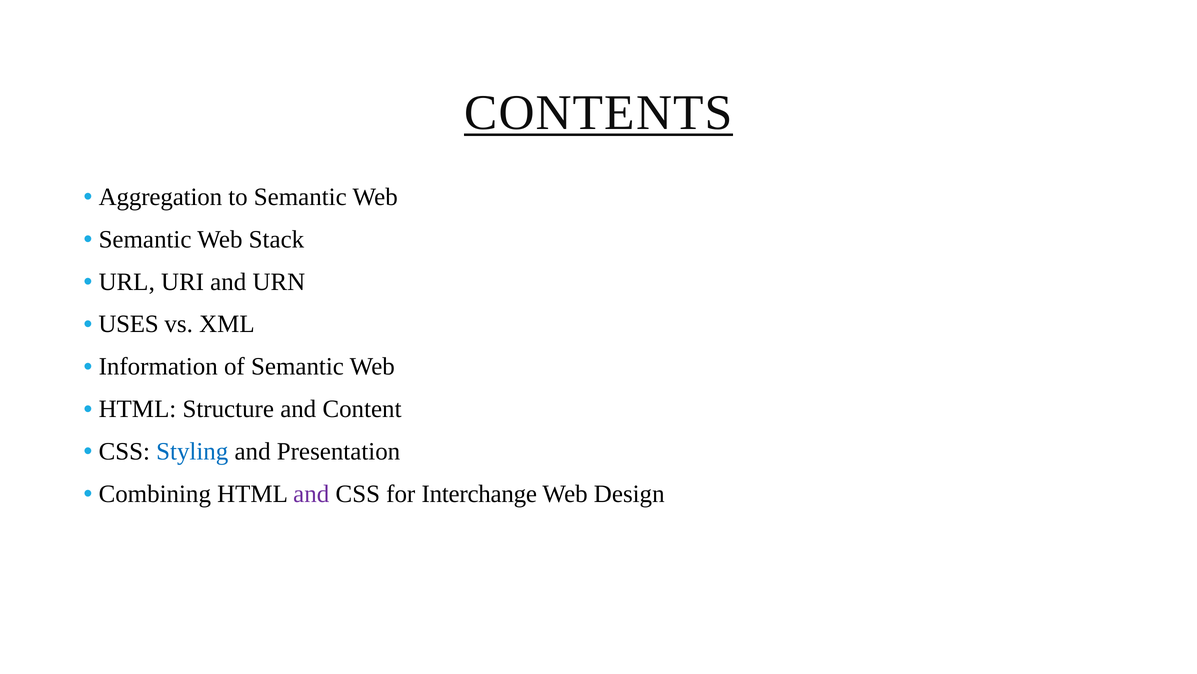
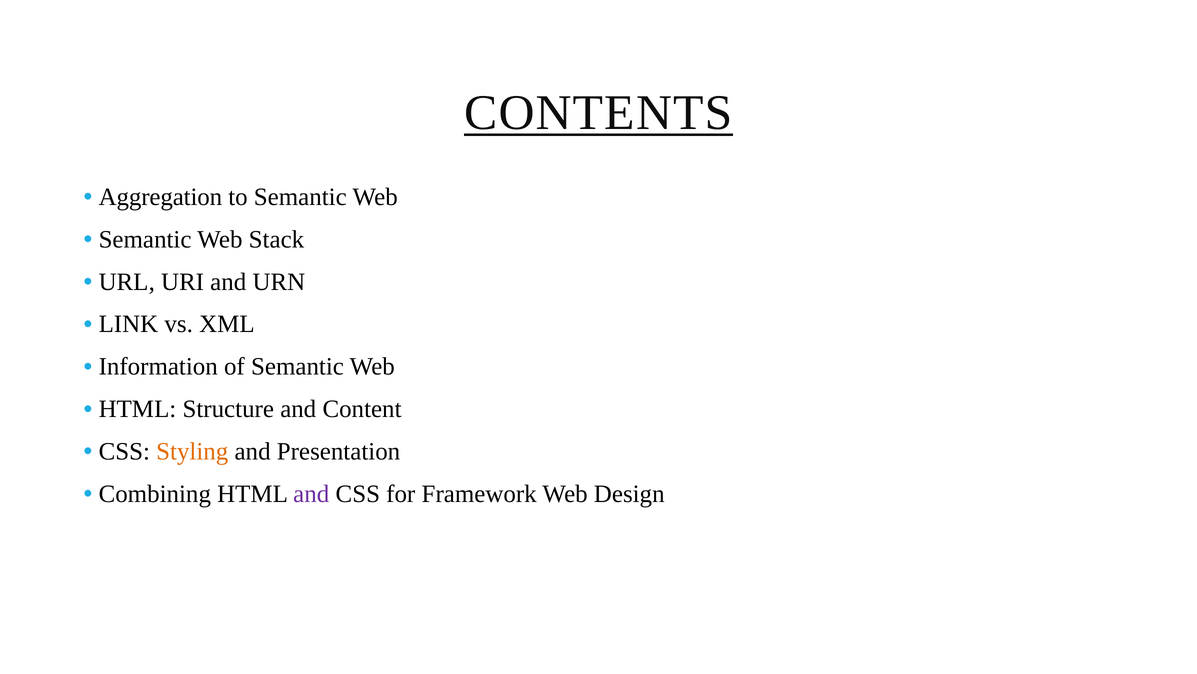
USES: USES -> LINK
Styling colour: blue -> orange
Interchange: Interchange -> Framework
